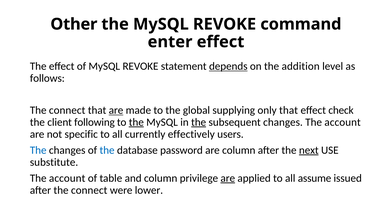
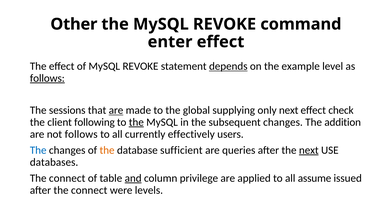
addition: addition -> example
follows at (47, 78) underline: none -> present
connect at (67, 110): connect -> sessions
only that: that -> next
the at (199, 122) underline: present -> none
account at (343, 122): account -> addition
not specific: specific -> follows
the at (107, 150) colour: blue -> orange
password: password -> sufficient
are column: column -> queries
substitute: substitute -> databases
account at (67, 178): account -> connect
and underline: none -> present
are at (228, 178) underline: present -> none
lower: lower -> levels
